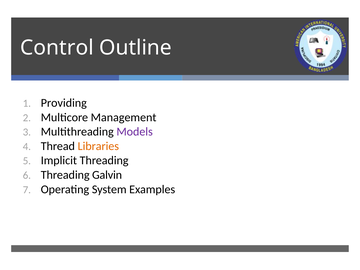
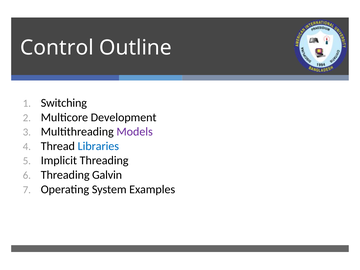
Providing: Providing -> Switching
Management: Management -> Development
Libraries colour: orange -> blue
